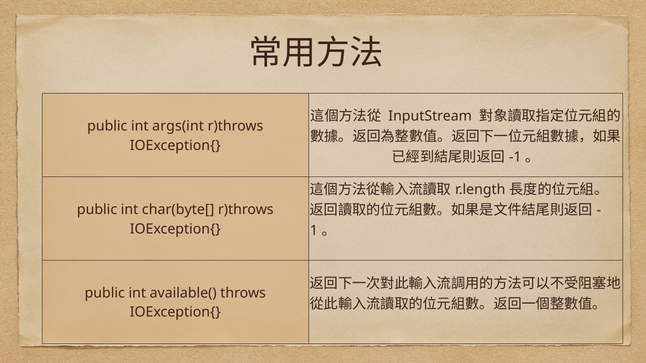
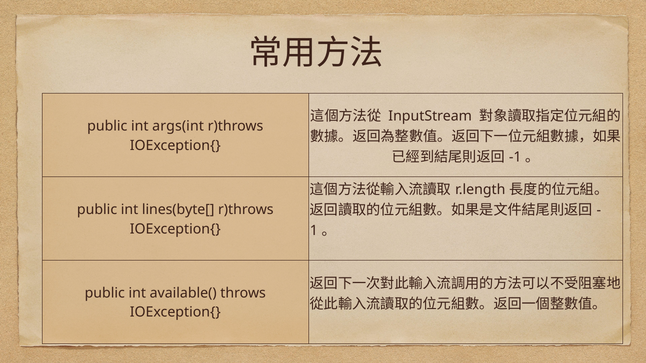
char(byte[: char(byte[ -> lines(byte[
